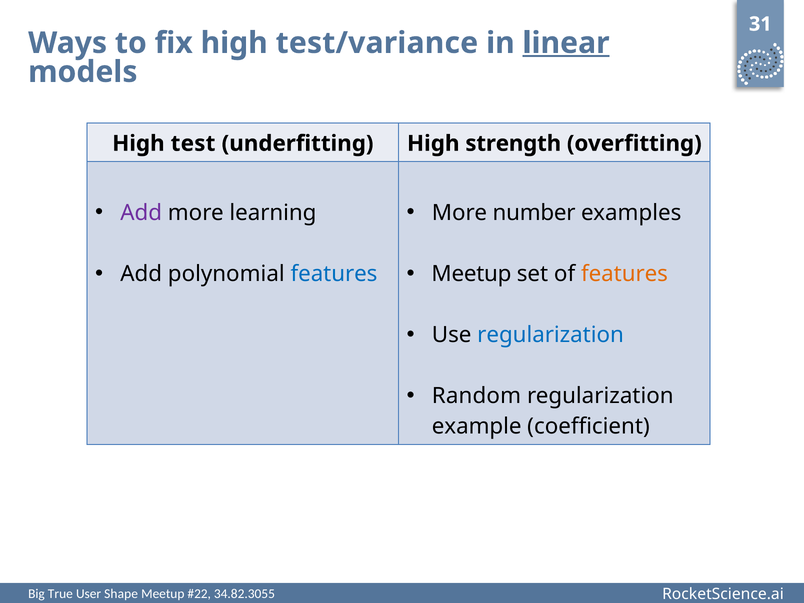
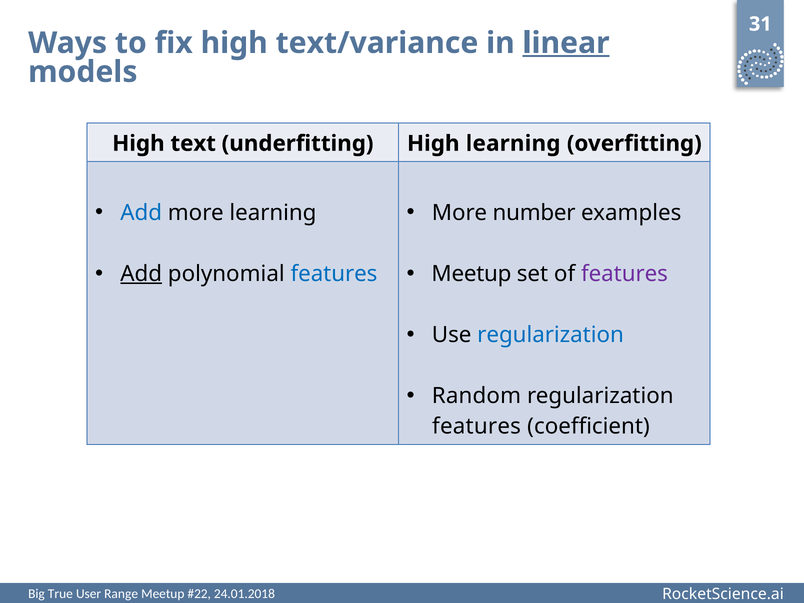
test/variance: test/variance -> text/variance
test: test -> text
High strength: strength -> learning
Add at (141, 213) colour: purple -> blue
Add at (141, 274) underline: none -> present
features at (625, 274) colour: orange -> purple
example at (477, 426): example -> features
Shape: Shape -> Range
34.82.3055: 34.82.3055 -> 24.01.2018
